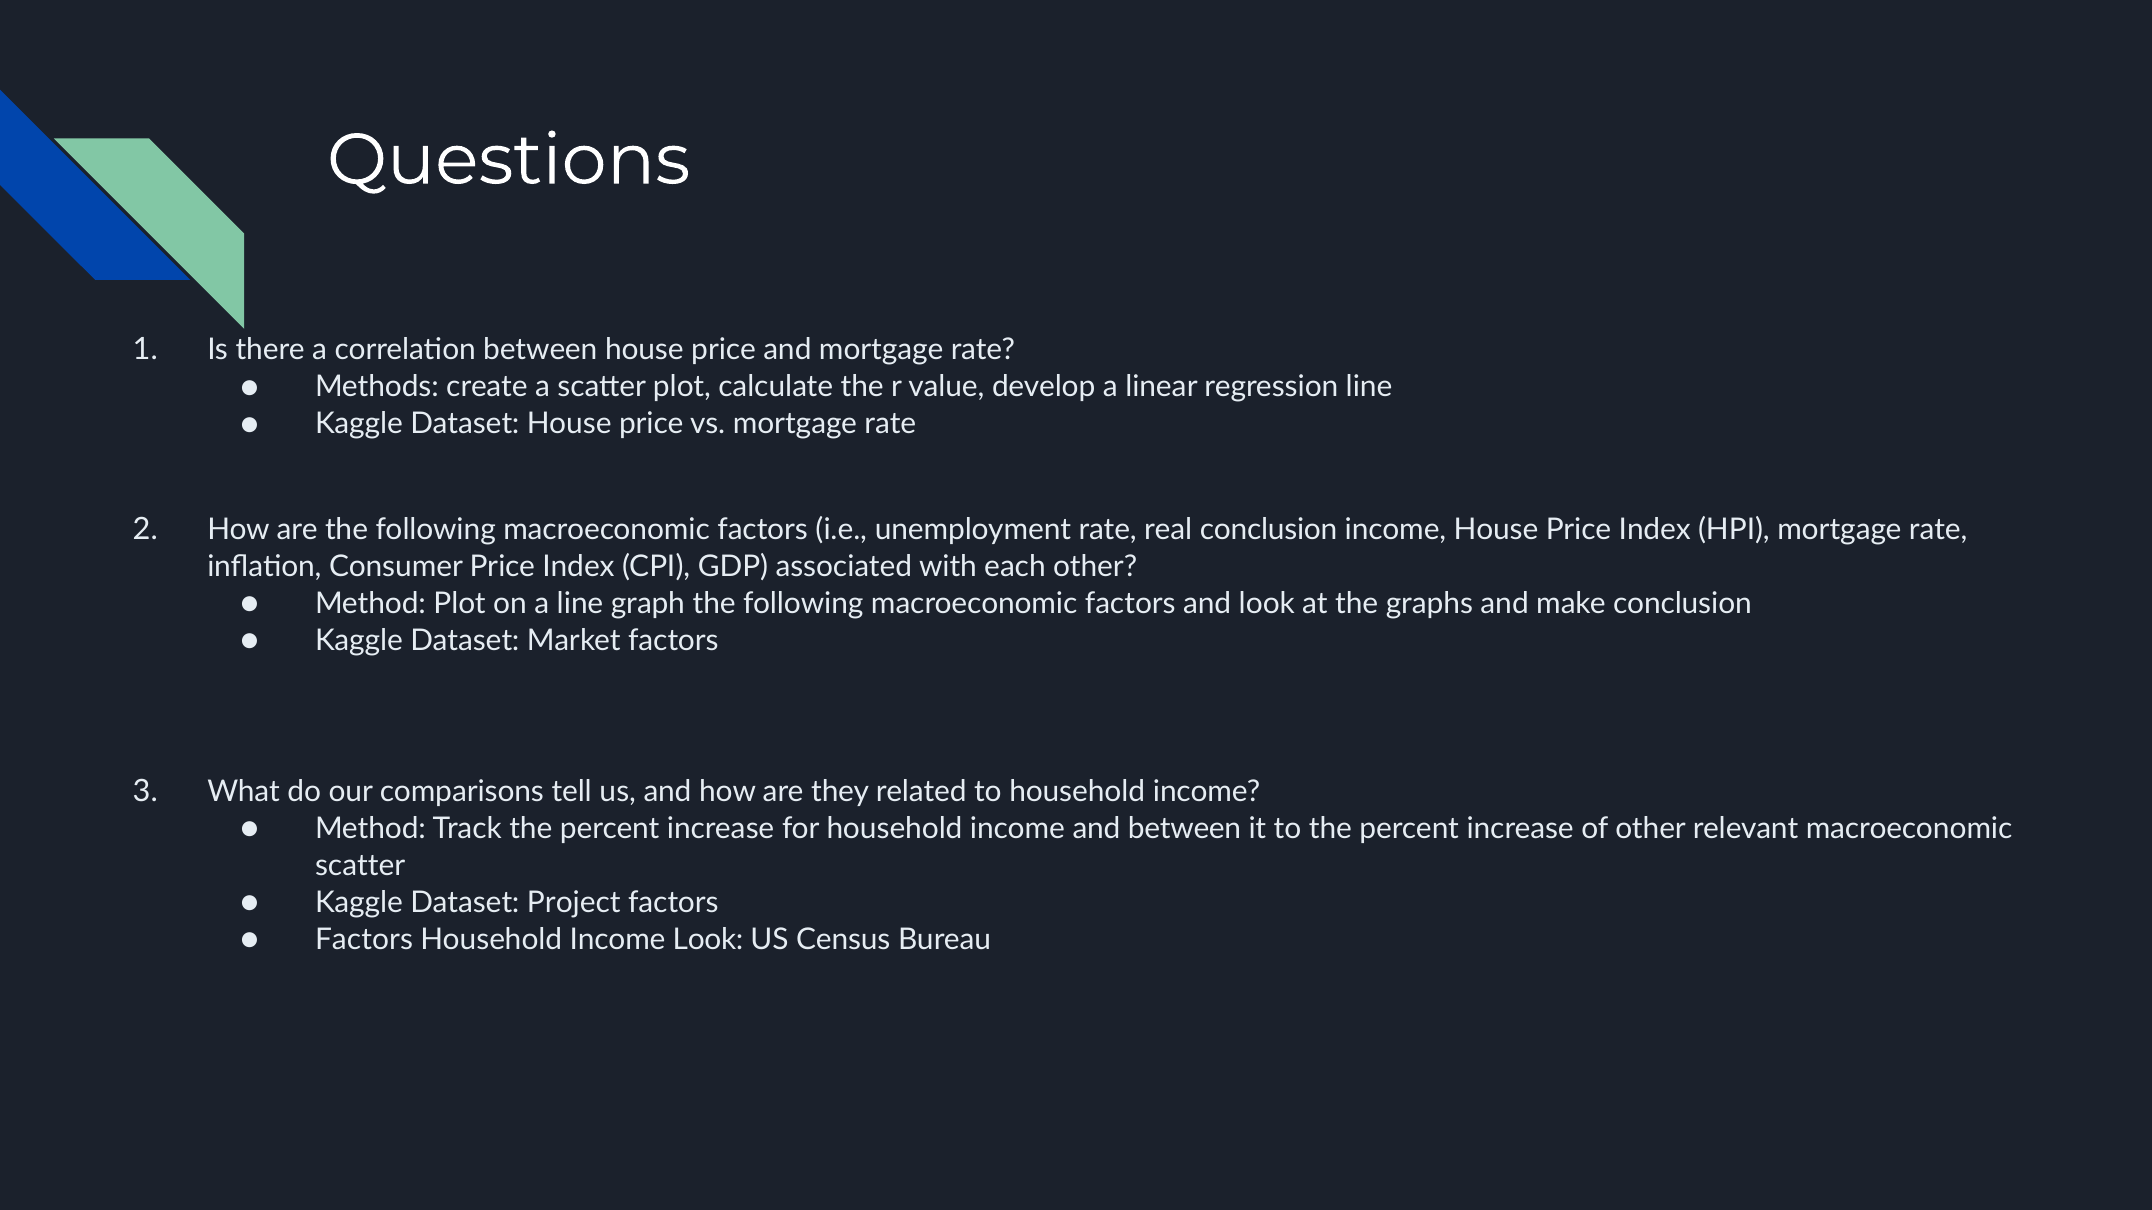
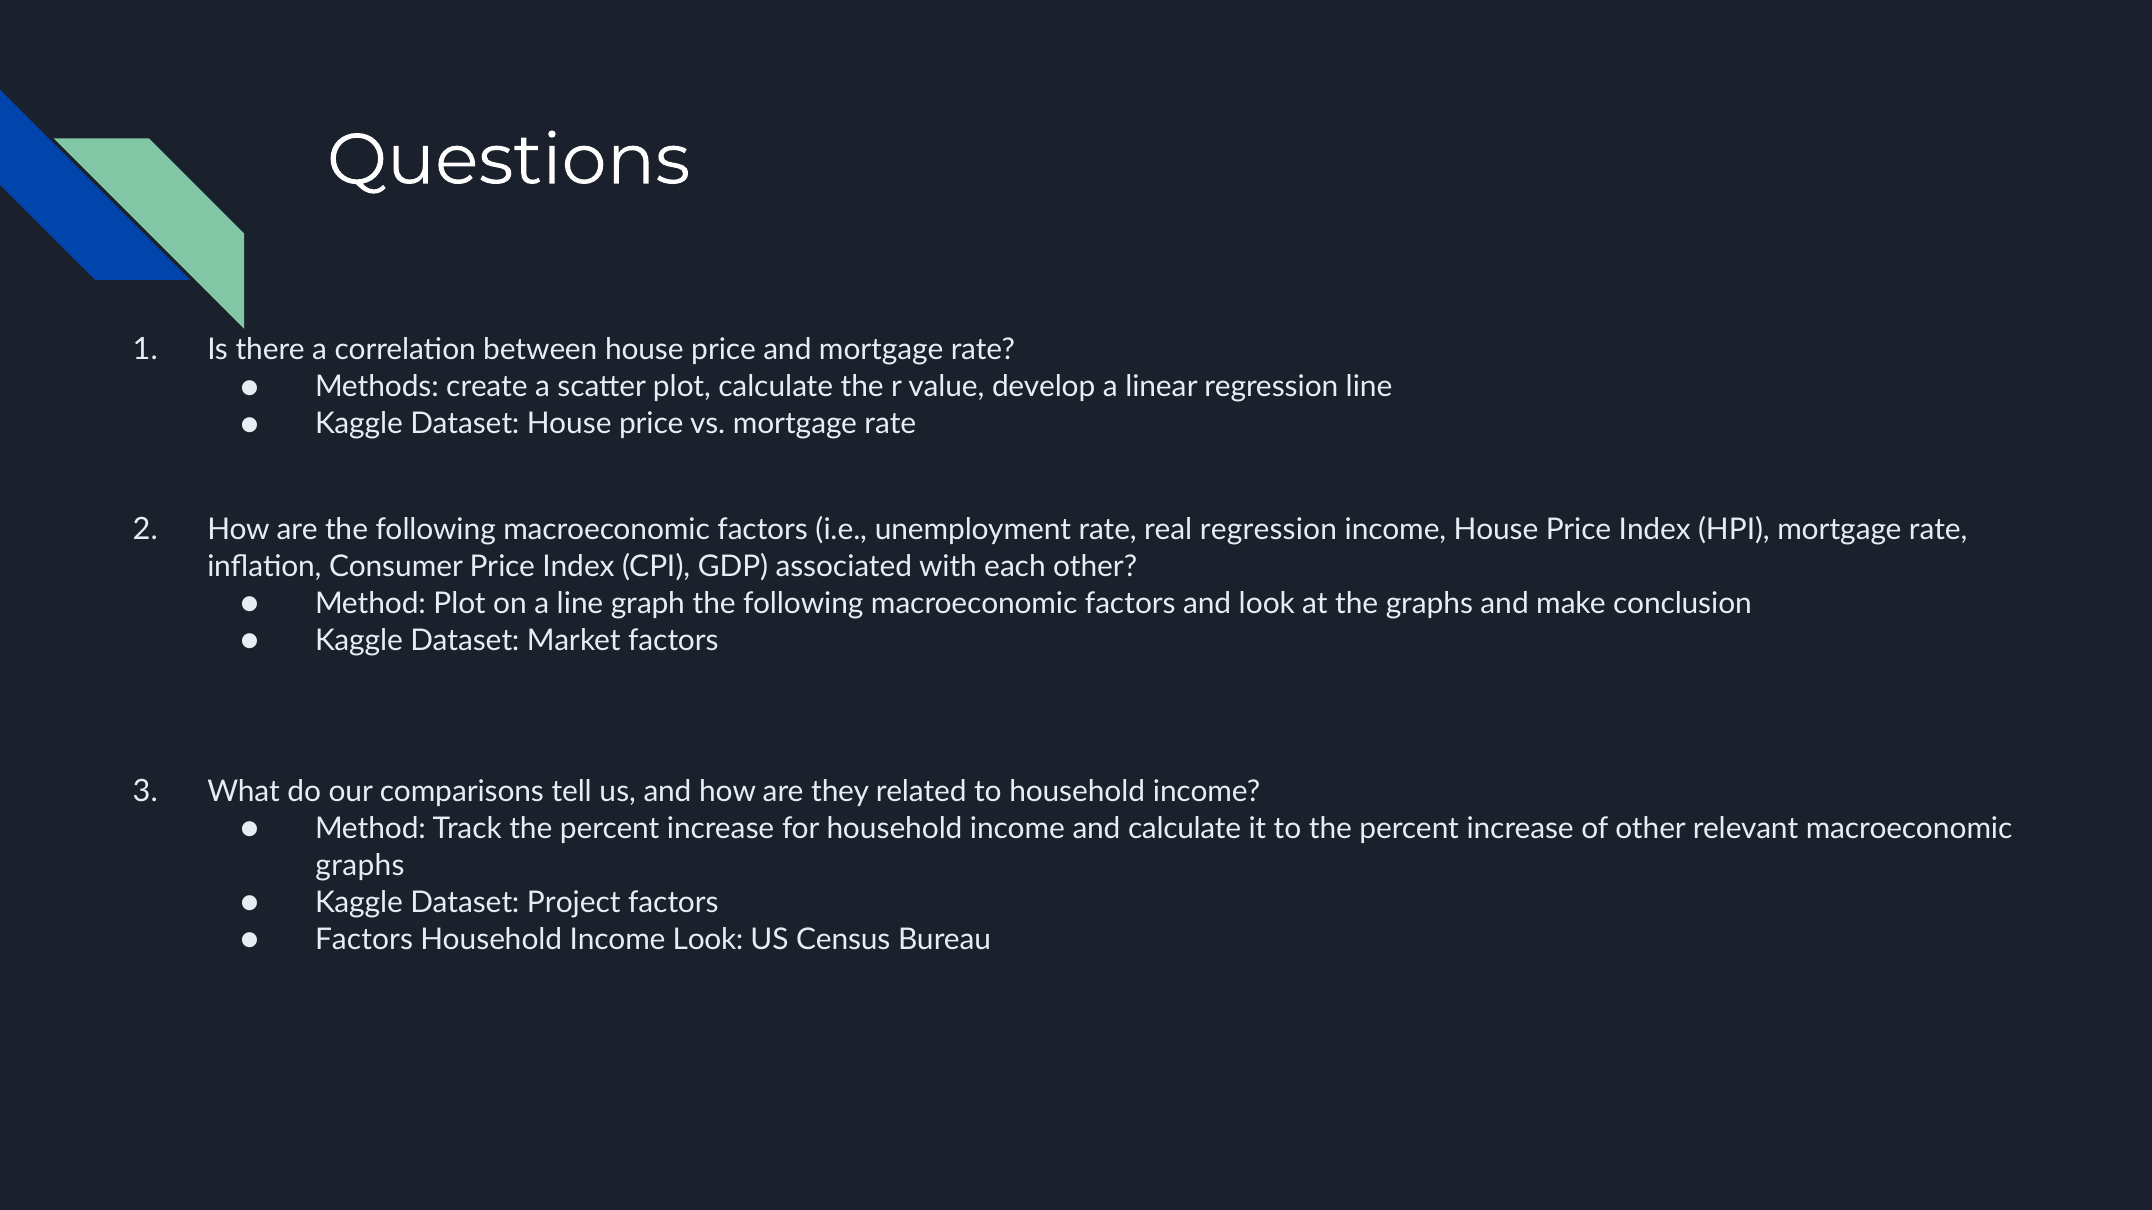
real conclusion: conclusion -> regression
and between: between -> calculate
scatter at (360, 866): scatter -> graphs
